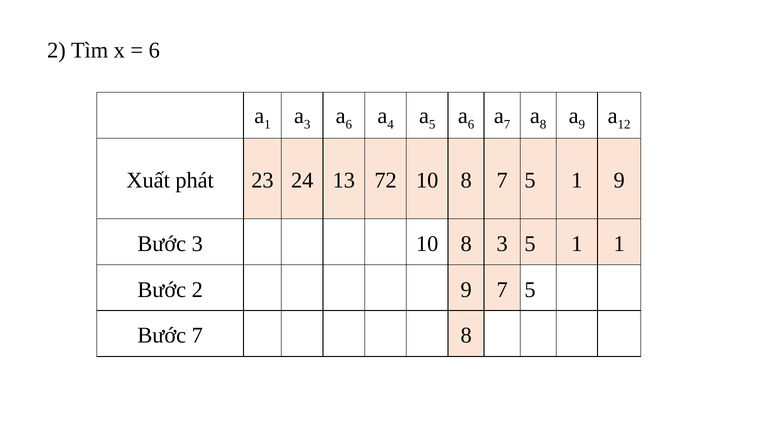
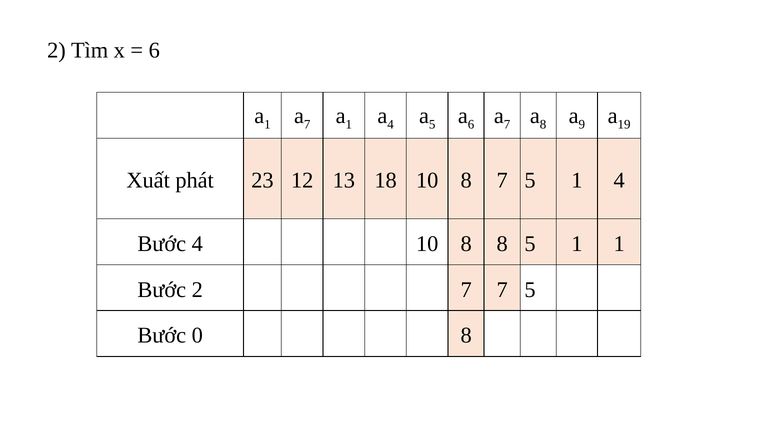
3 at (307, 124): 3 -> 7
6 at (349, 124): 6 -> 1
12: 12 -> 19
24: 24 -> 12
72: 72 -> 18
1 9: 9 -> 4
Bước 3: 3 -> 4
8 3: 3 -> 8
2 9: 9 -> 7
Bước 7: 7 -> 0
